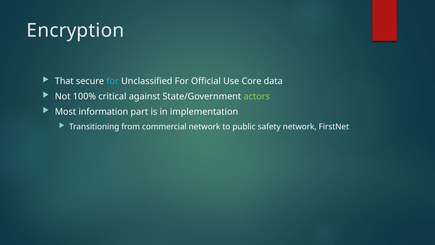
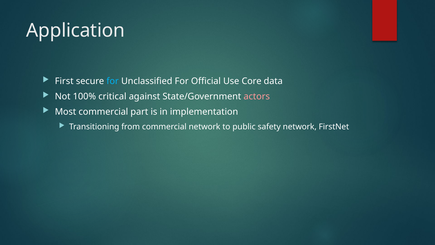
Encryption: Encryption -> Application
That: That -> First
actors colour: light green -> pink
Most information: information -> commercial
